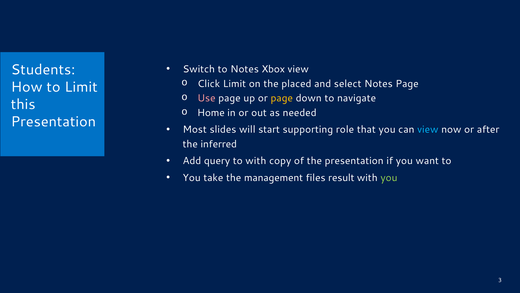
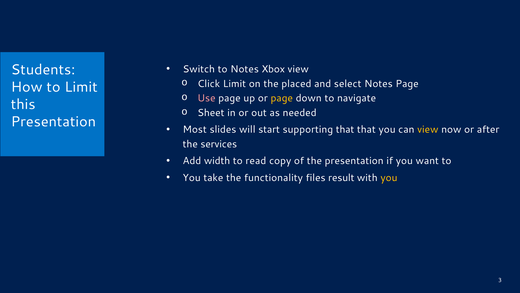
Home: Home -> Sheet
supporting role: role -> that
view at (428, 129) colour: light blue -> yellow
inferred: inferred -> services
query: query -> width
to with: with -> read
management: management -> functionality
you at (389, 177) colour: light green -> yellow
